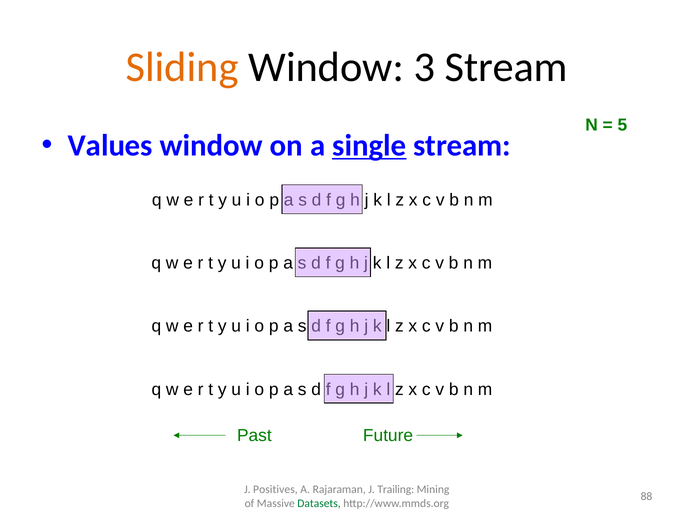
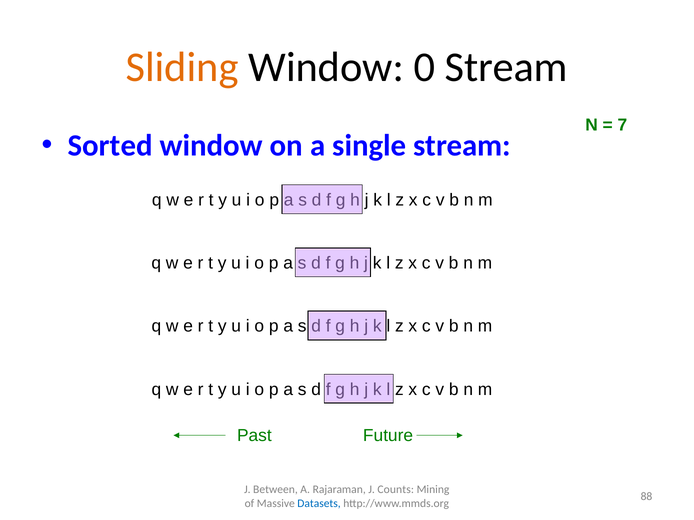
3: 3 -> 0
5: 5 -> 7
Values: Values -> Sorted
single underline: present -> none
Positives: Positives -> Between
Trailing: Trailing -> Counts
Datasets colour: green -> blue
